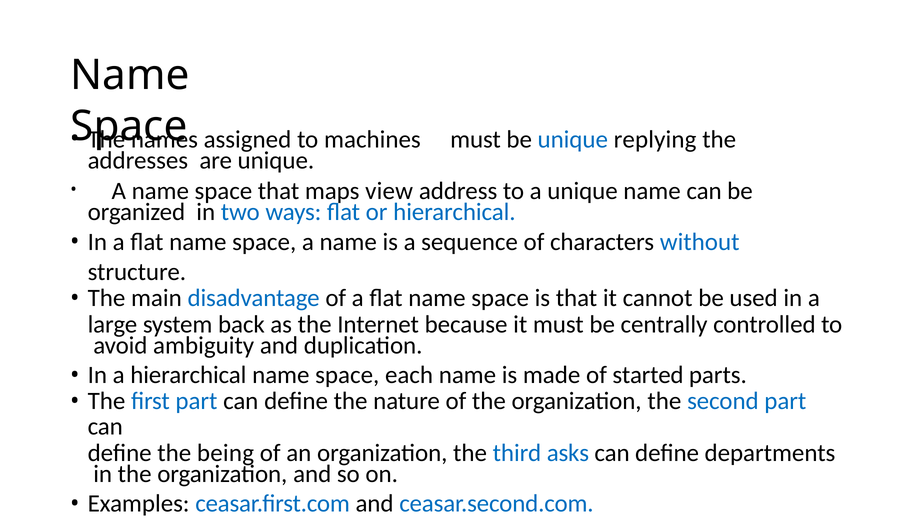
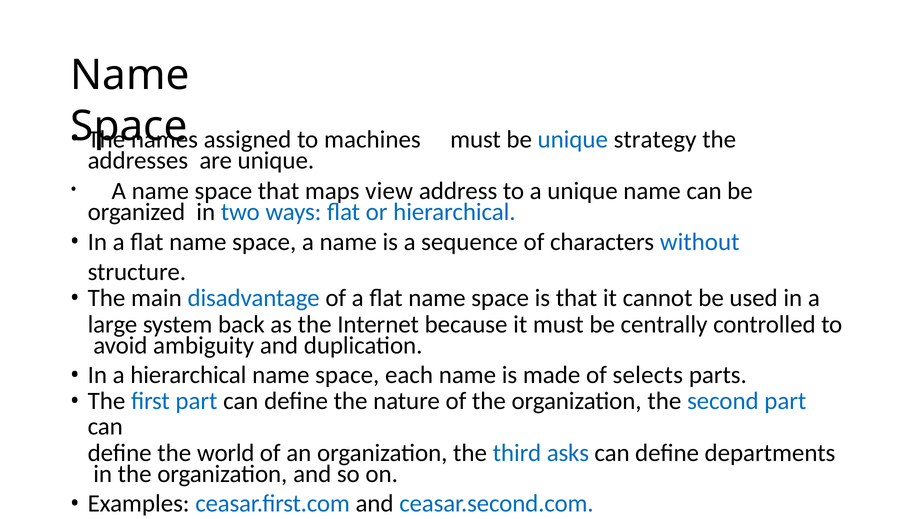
replying: replying -> strategy
started: started -> selects
being: being -> world
